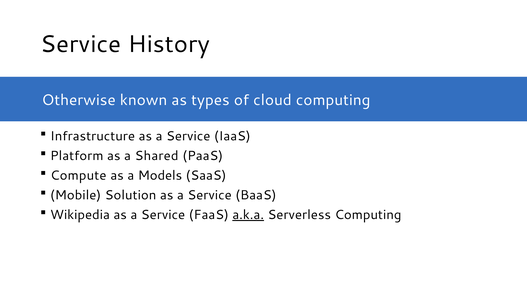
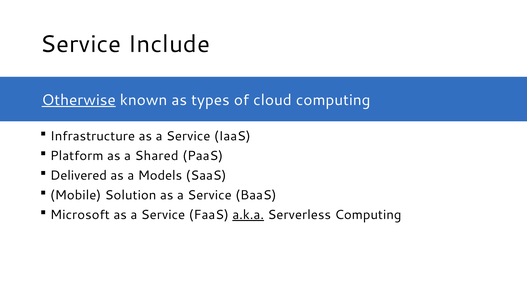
History: History -> Include
Otherwise underline: none -> present
Compute: Compute -> Delivered
Wikipedia: Wikipedia -> Microsoft
